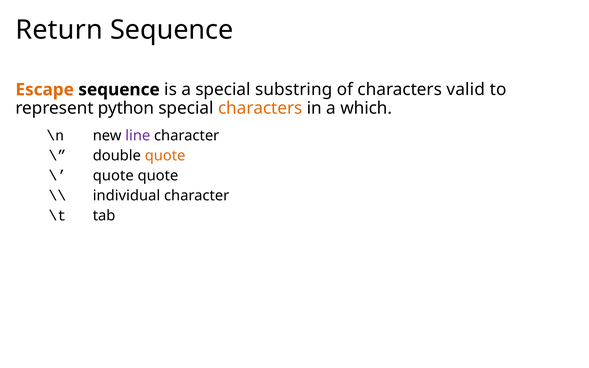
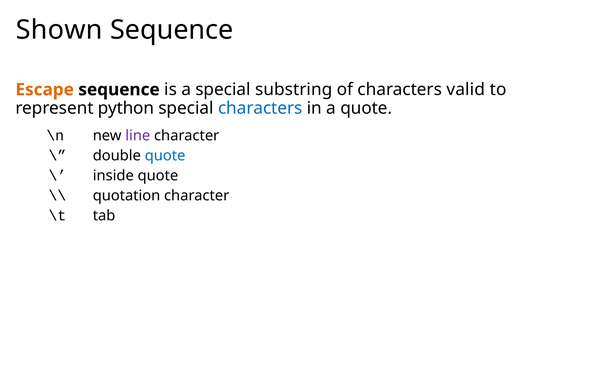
Return: Return -> Shown
characters at (260, 108) colour: orange -> blue
a which: which -> quote
quote at (165, 156) colour: orange -> blue
quote at (113, 176): quote -> inside
individual: individual -> quotation
